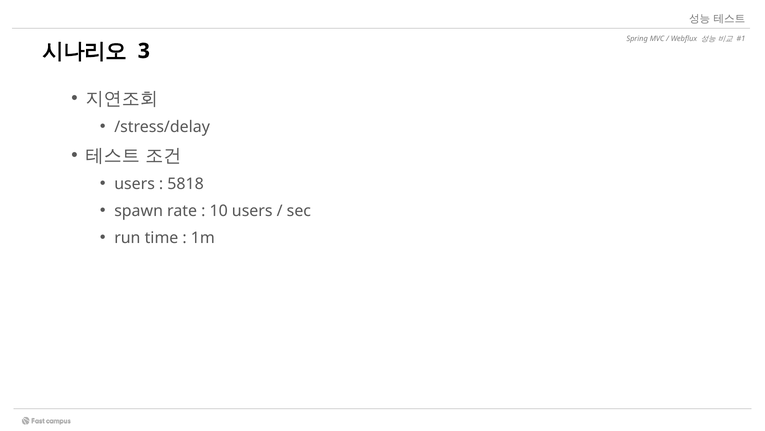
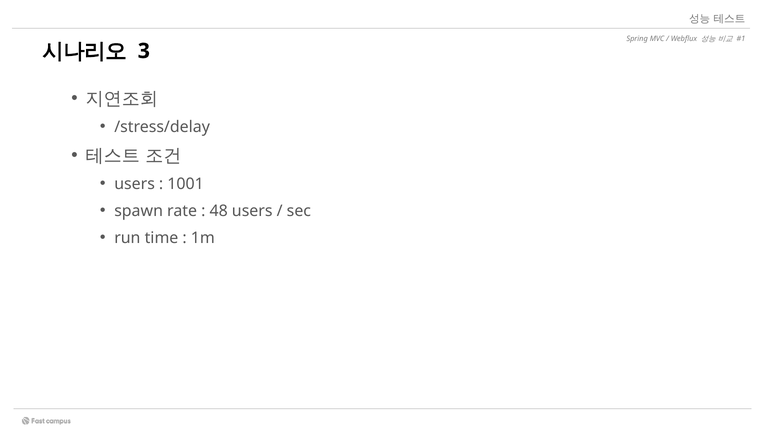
5818: 5818 -> 1001
10: 10 -> 48
